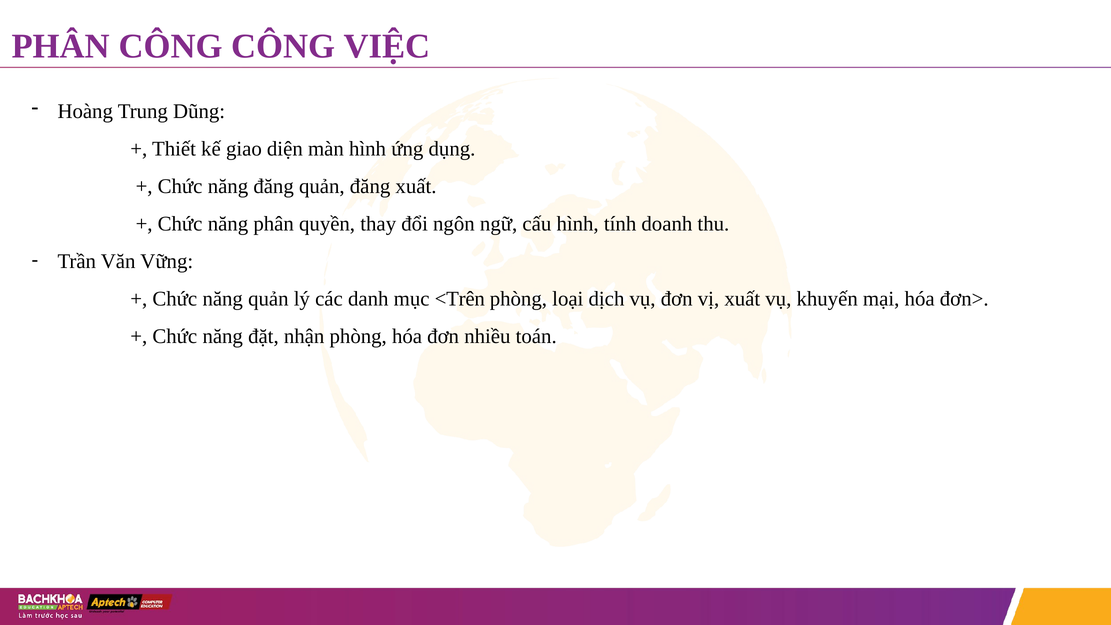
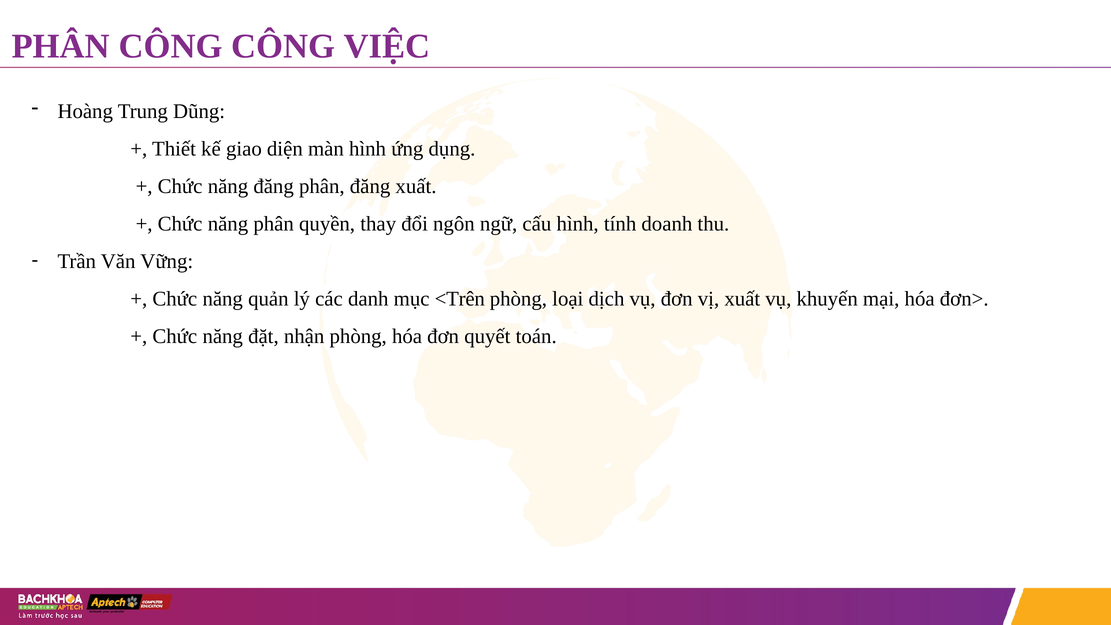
đăng quản: quản -> phân
nhiều: nhiều -> quyết
